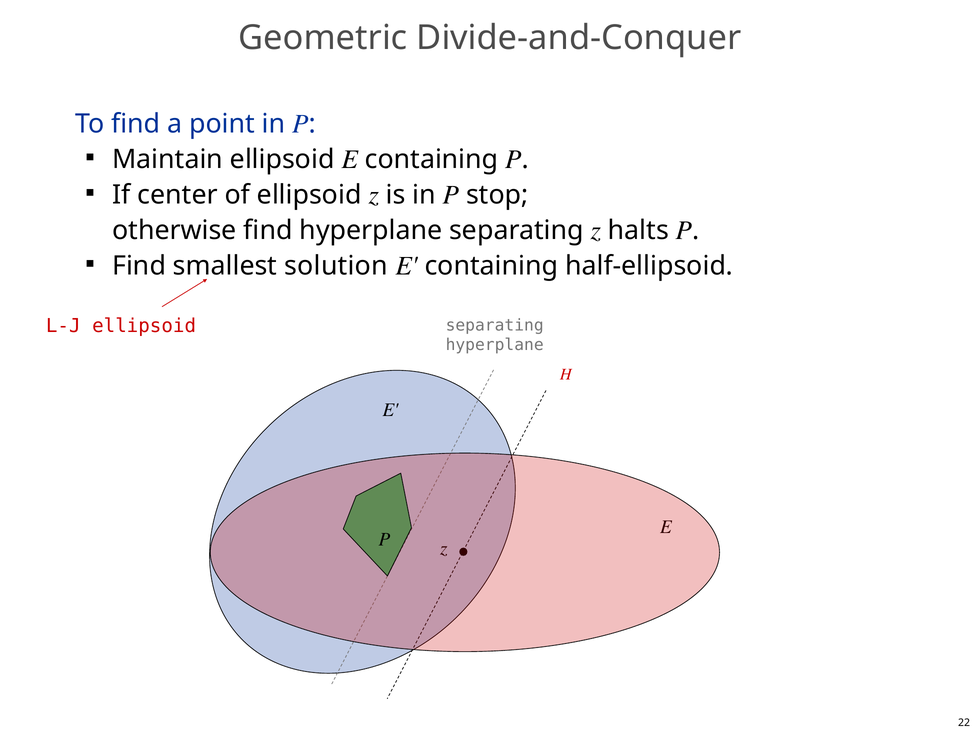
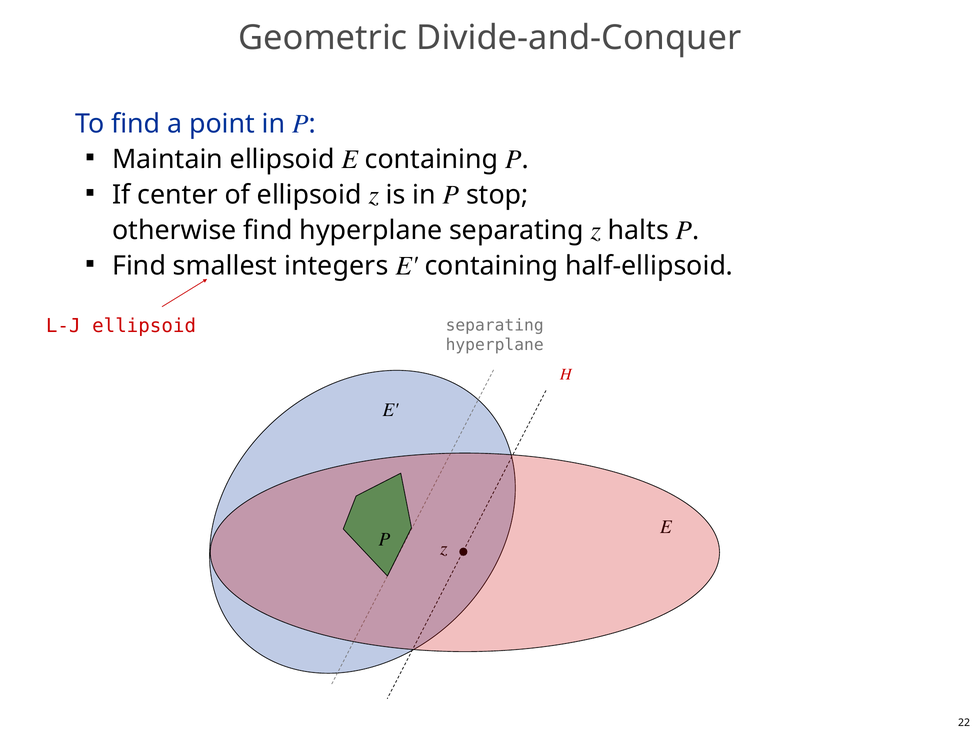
solution: solution -> integers
